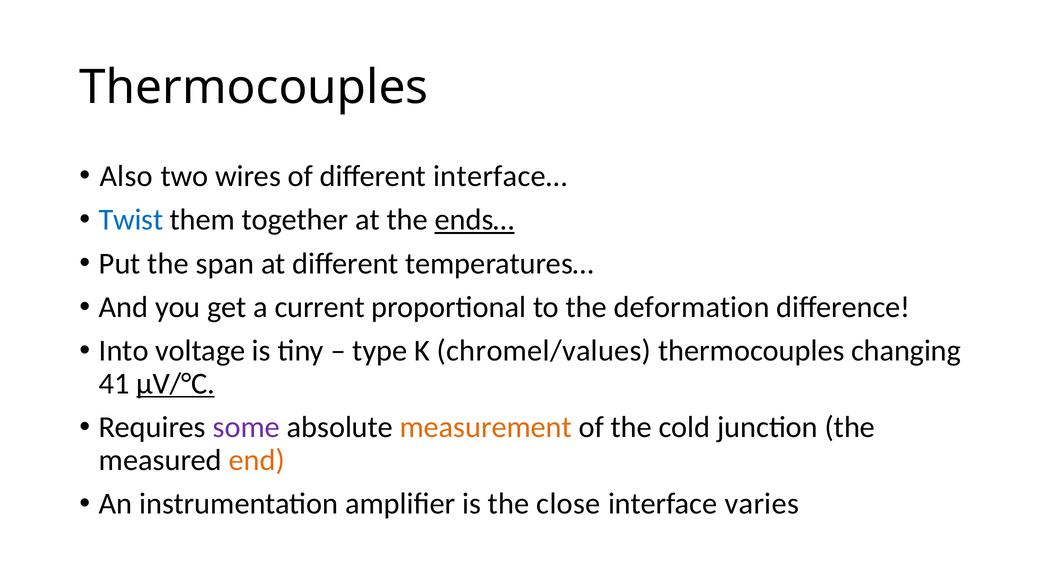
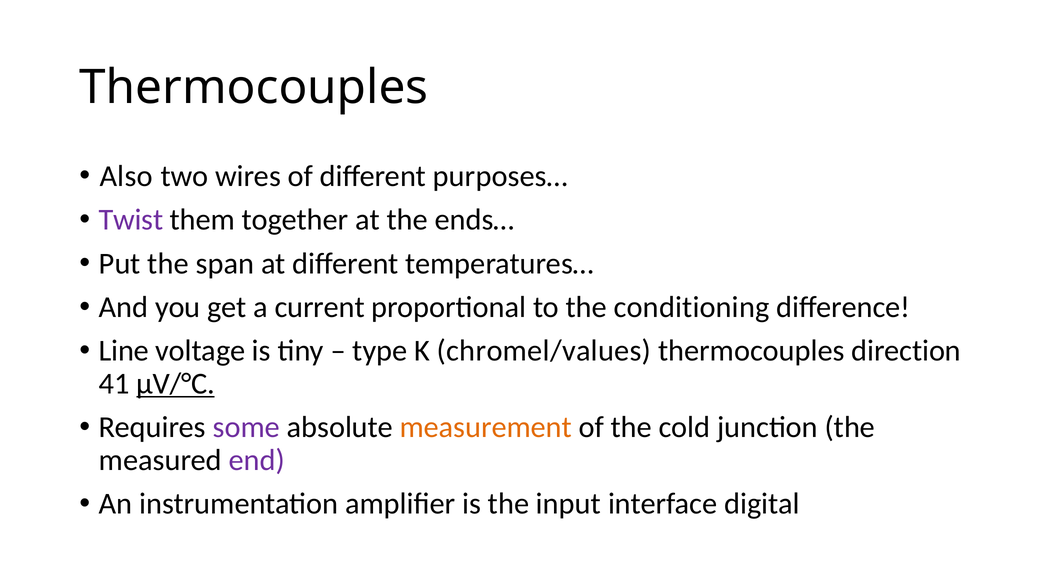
interface…: interface… -> purposes…
Twist colour: blue -> purple
ends… underline: present -> none
deformation: deformation -> conditioning
Into: Into -> Line
changing: changing -> direction
end colour: orange -> purple
close: close -> input
varies: varies -> digital
